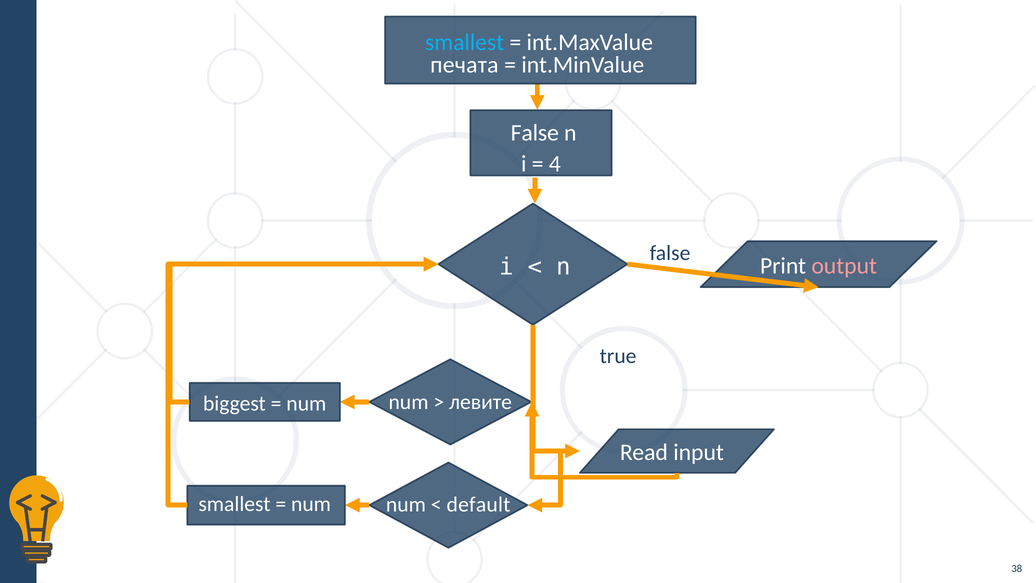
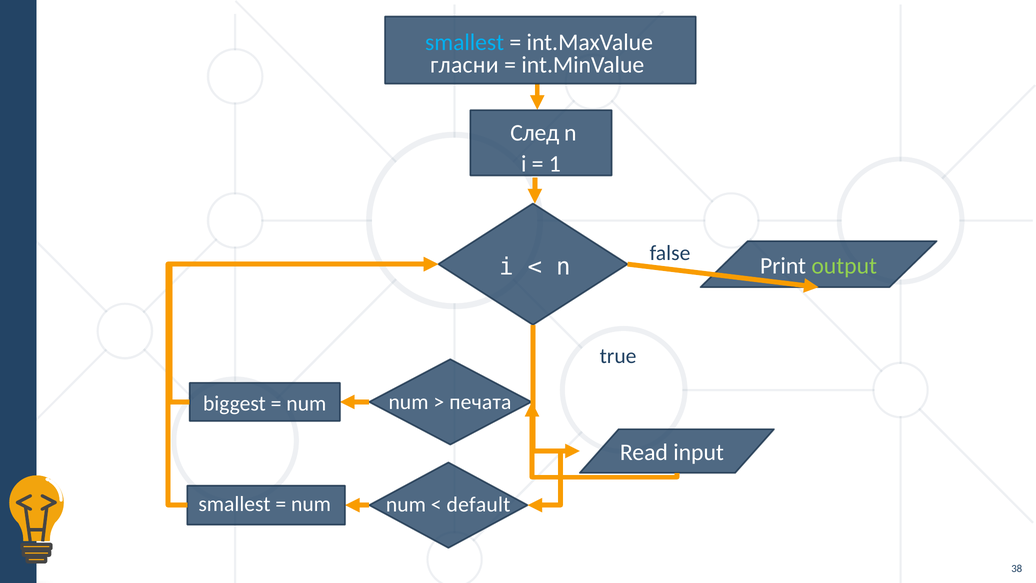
печата: печата -> гласни
False at (535, 133): False -> След
4: 4 -> 1
output colour: pink -> light green
левите: левите -> печата
